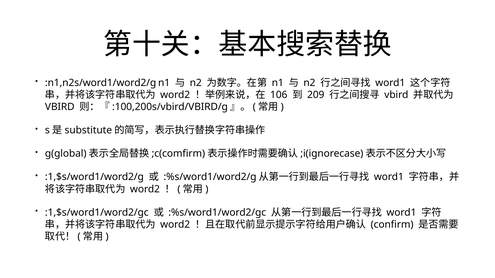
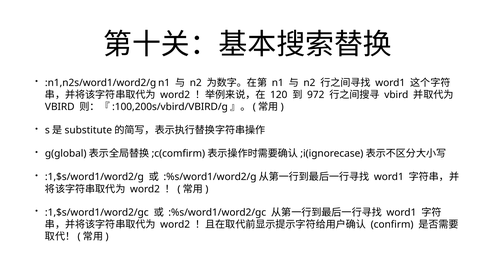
106: 106 -> 120
209: 209 -> 972
